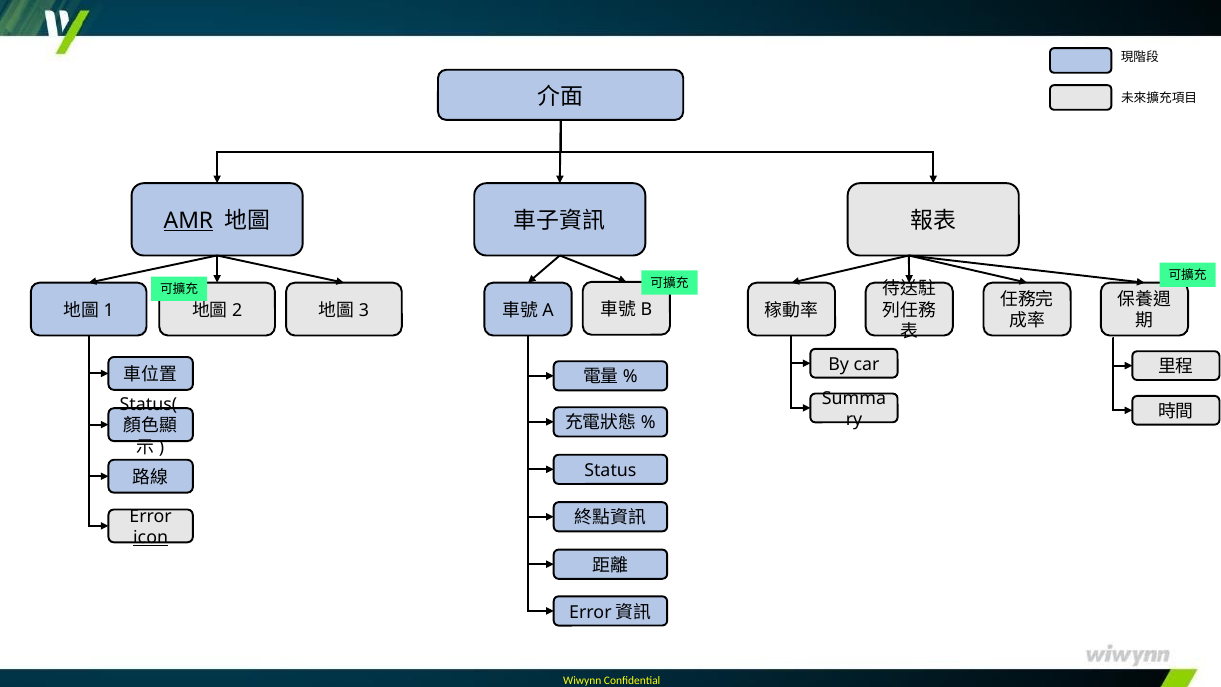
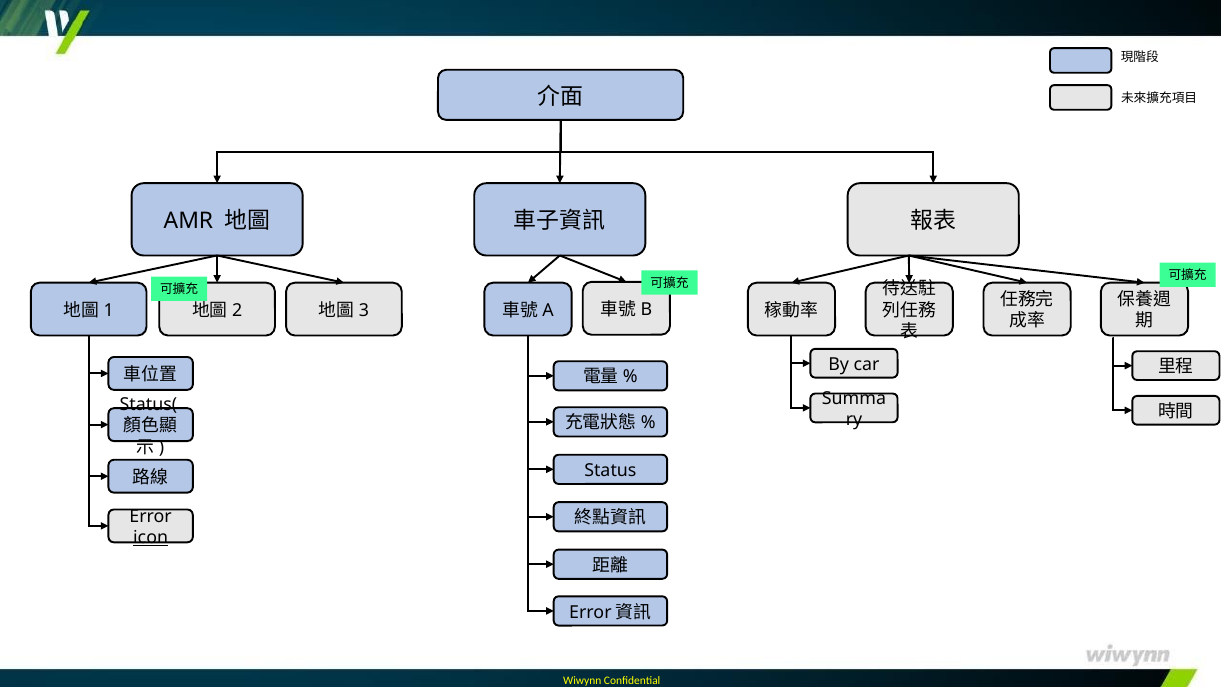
AMR underline: present -> none
